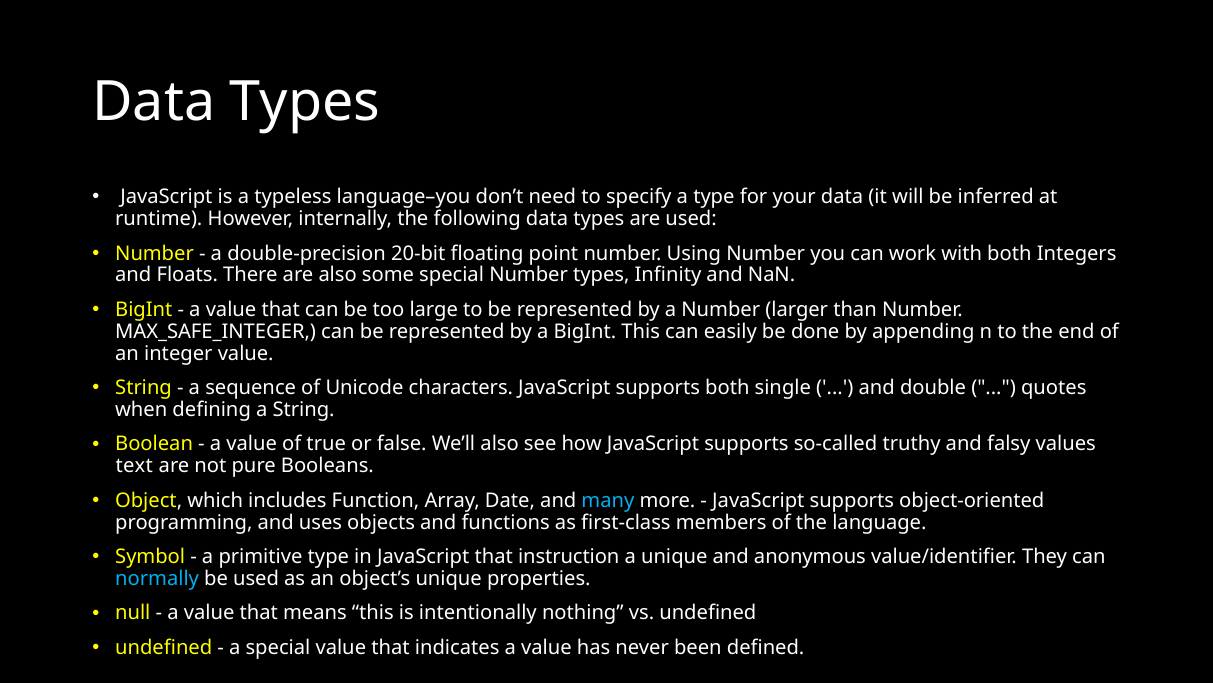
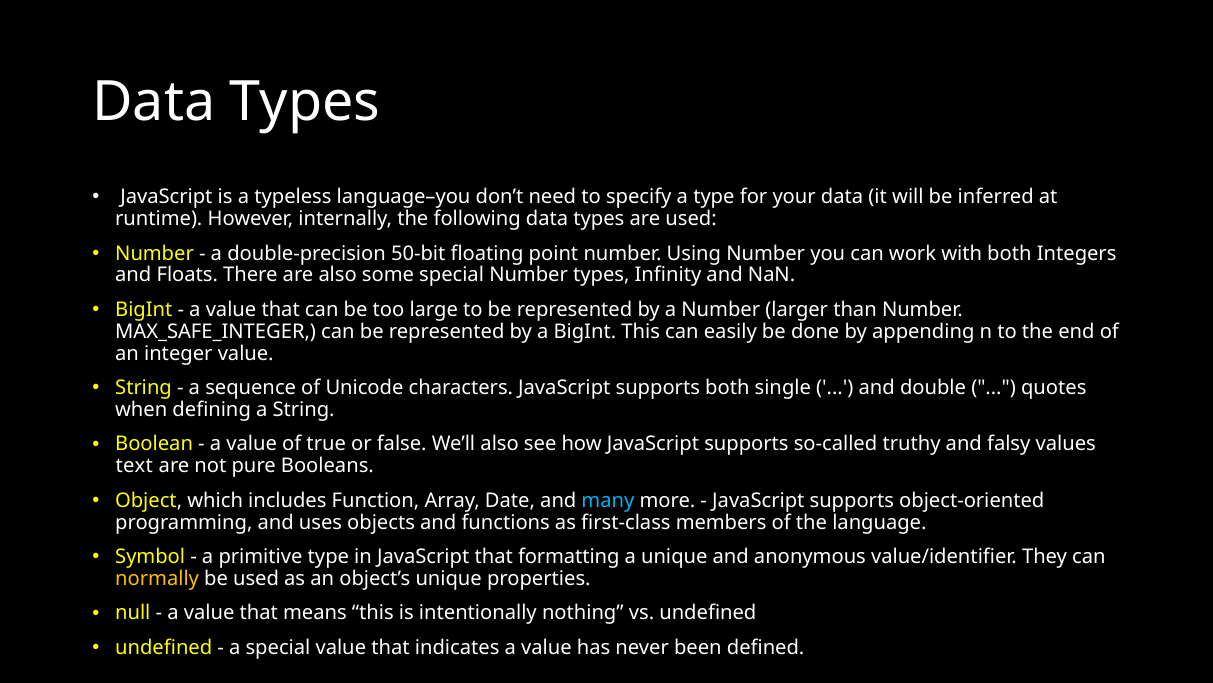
20-bit: 20-bit -> 50-bit
instruction: instruction -> formatting
normally colour: light blue -> yellow
